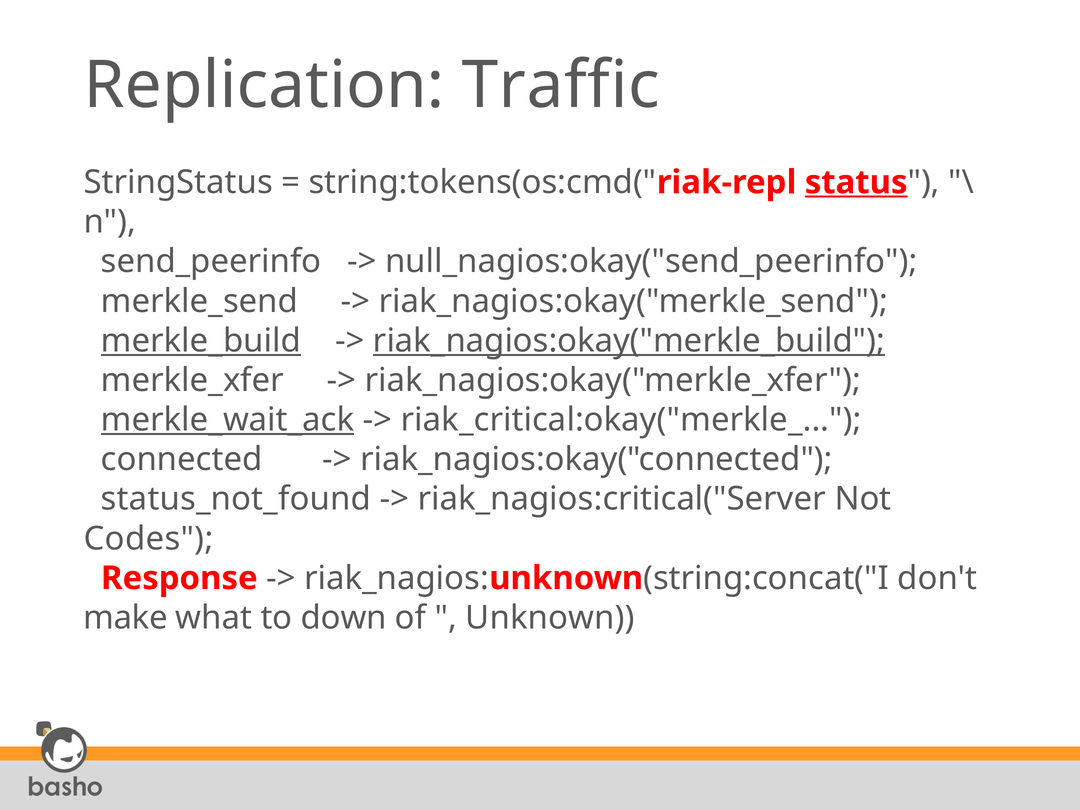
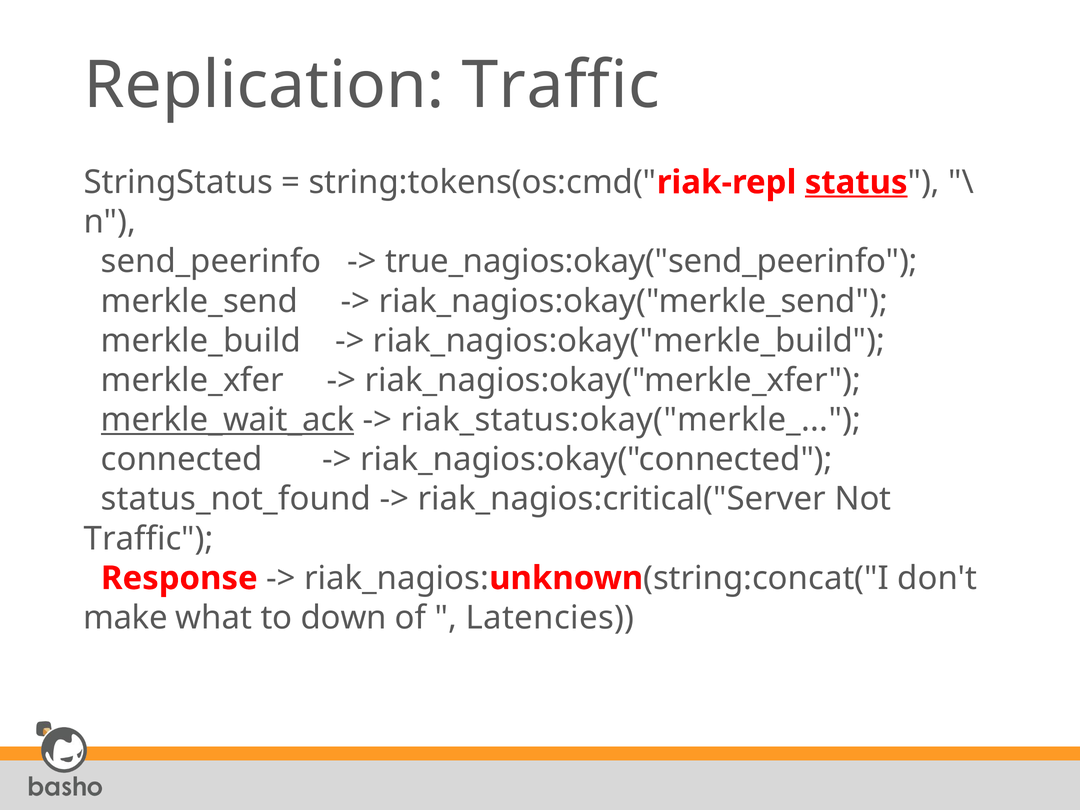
null_nagios:okay("send_peerinfo: null_nagios:okay("send_peerinfo -> true_nagios:okay("send_peerinfo
merkle_build underline: present -> none
riak_nagios:okay("merkle_build underline: present -> none
riak_critical:okay("merkle_: riak_critical:okay("merkle_ -> riak_status:okay("merkle_
Codes at (149, 539): Codes -> Traffic
Unknown at (550, 618): Unknown -> Latencies
